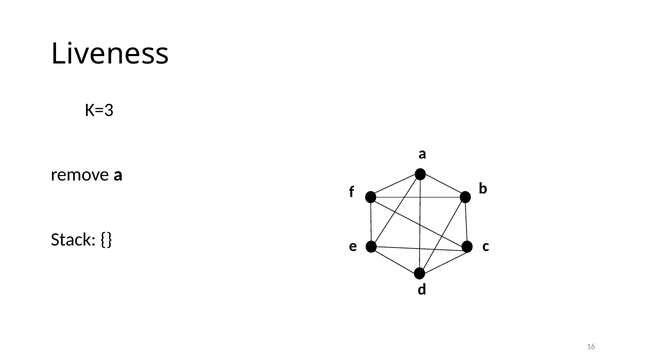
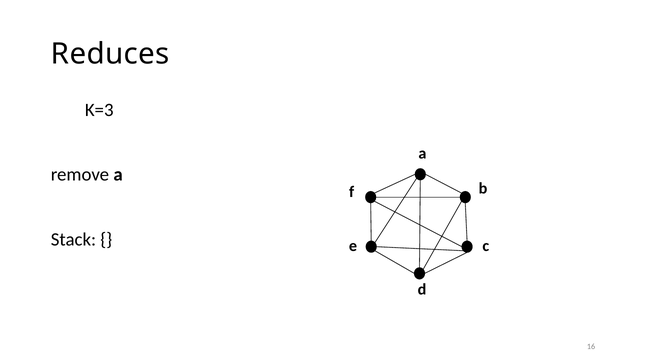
Liveness: Liveness -> Reduces
